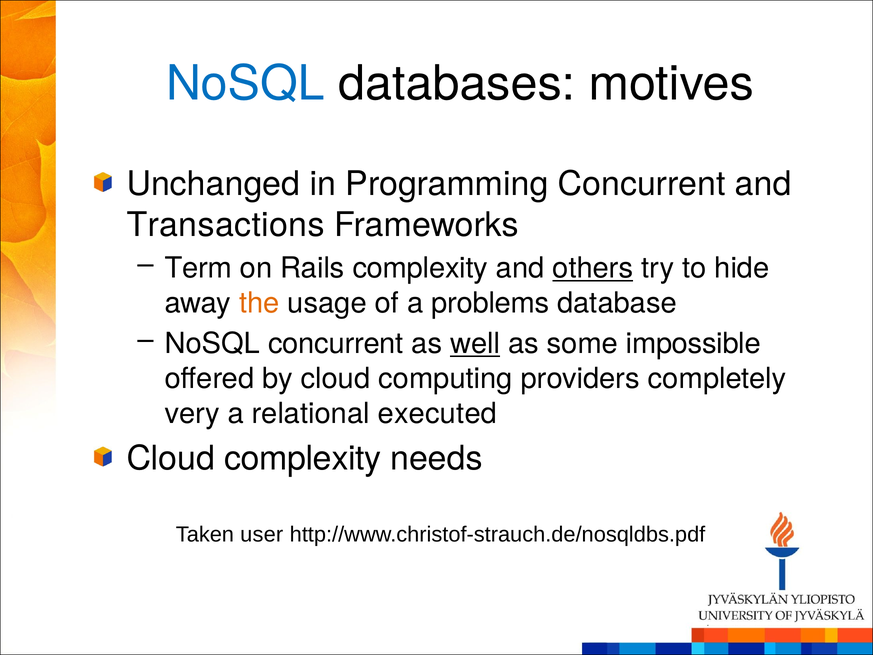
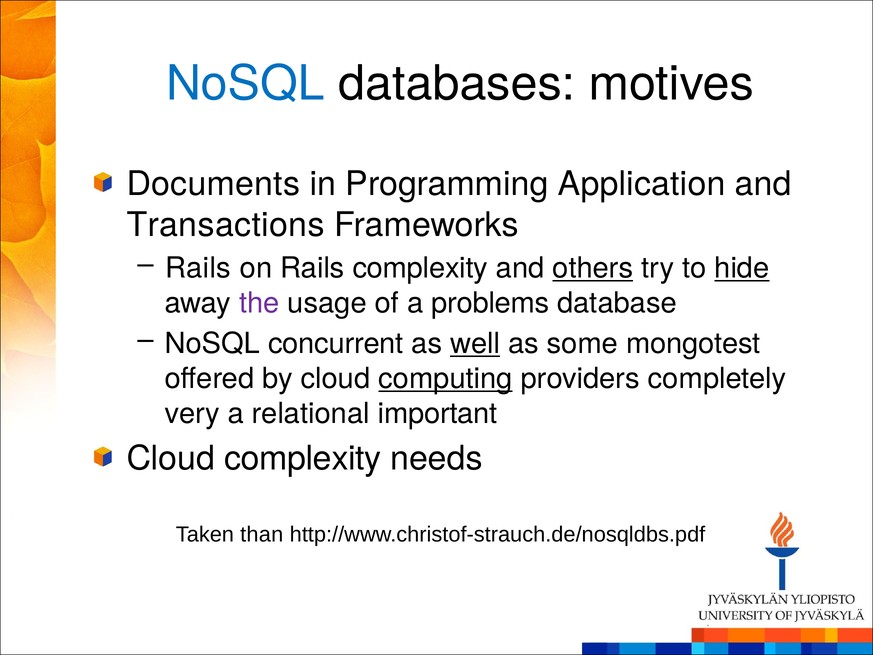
Unchanged: Unchanged -> Documents
Programming Concurrent: Concurrent -> Application
Term at (198, 268): Term -> Rails
hide underline: none -> present
the colour: orange -> purple
impossible: impossible -> mongotest
computing underline: none -> present
executed: executed -> important
user: user -> than
